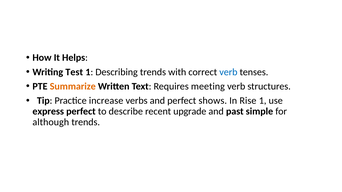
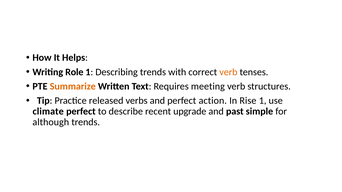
Test: Test -> Role
verb at (228, 72) colour: blue -> orange
increase: increase -> released
shows: shows -> action
express: express -> climate
